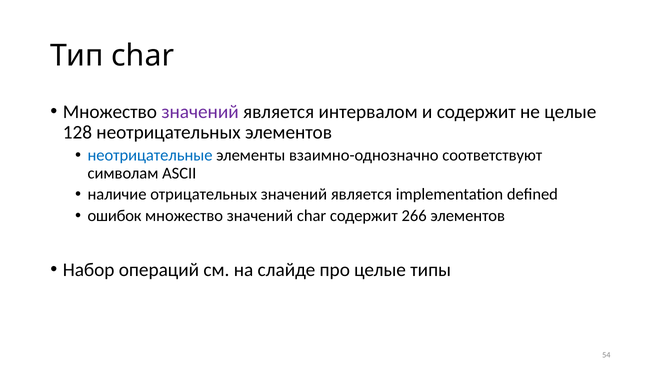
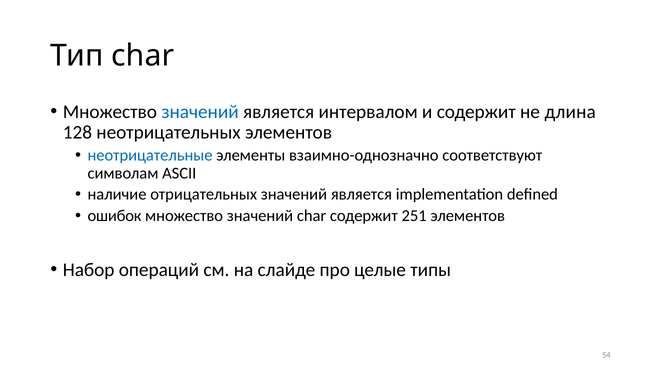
значений at (200, 112) colour: purple -> blue
не целые: целые -> длина
266: 266 -> 251
